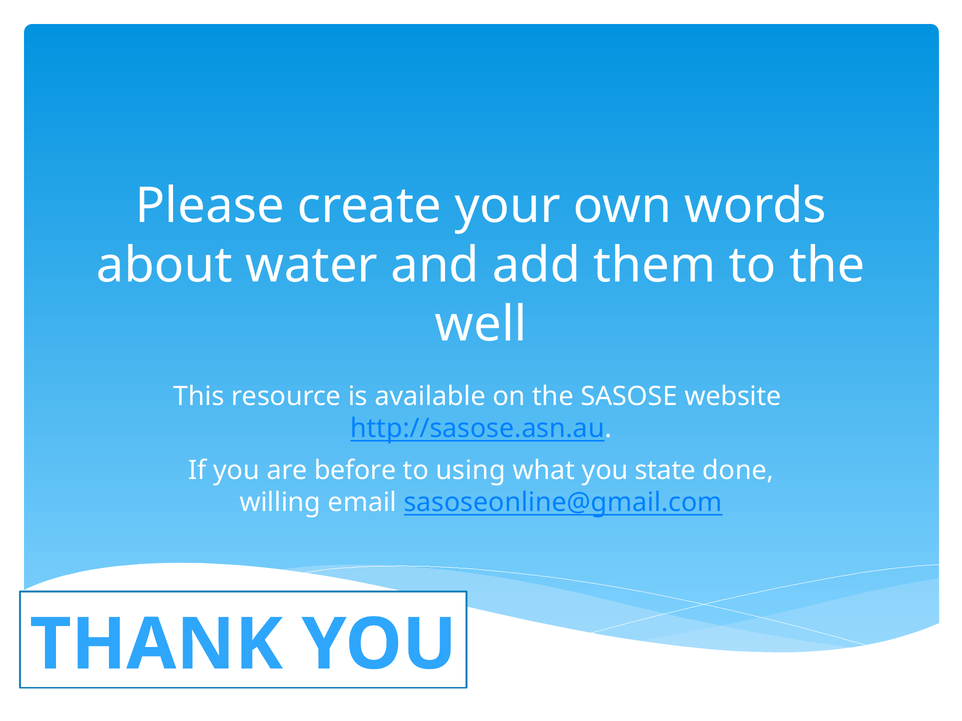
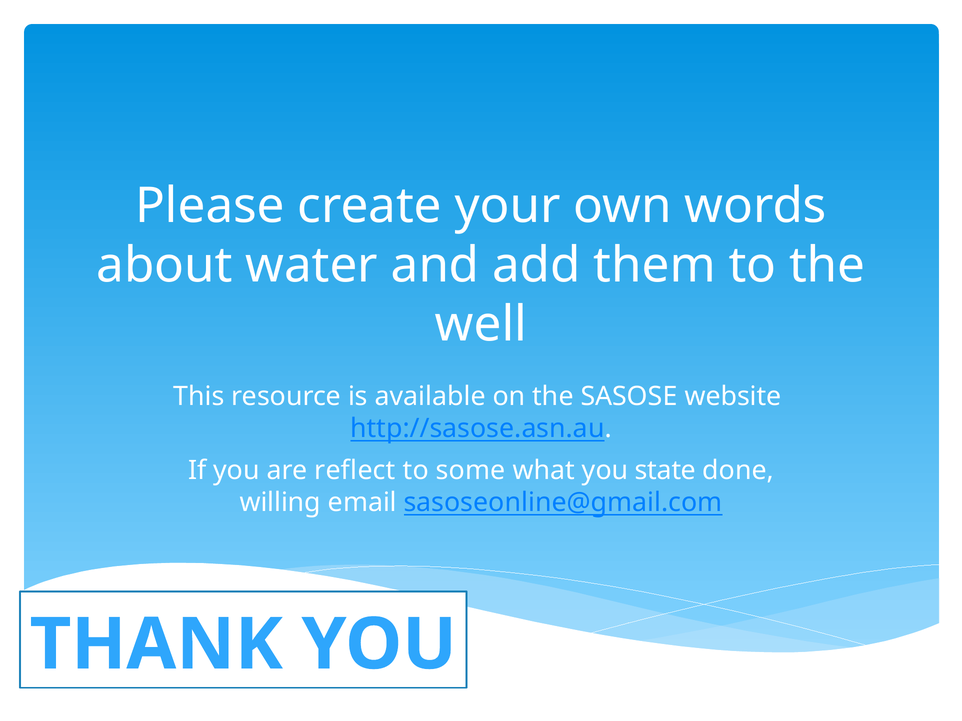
before: before -> reflect
using: using -> some
